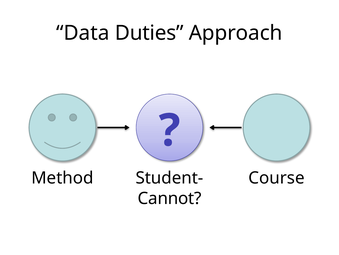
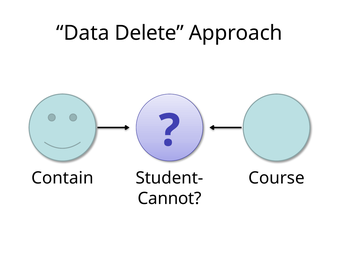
Duties: Duties -> Delete
Method: Method -> Contain
